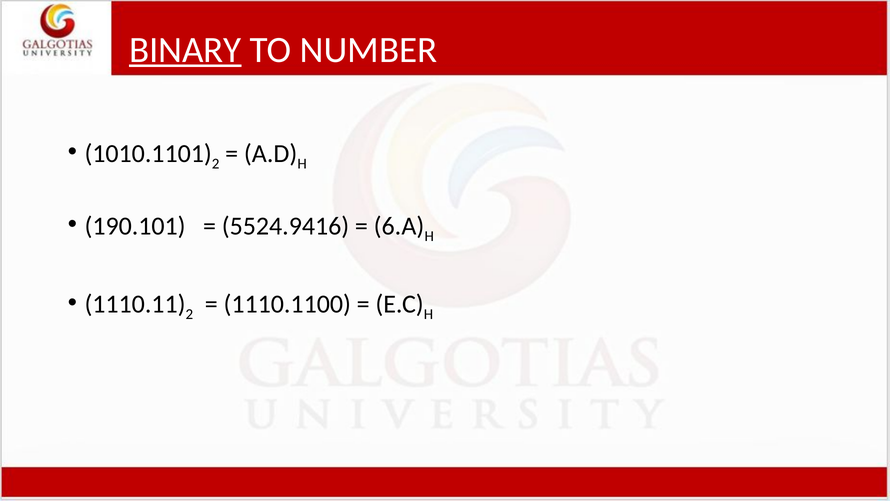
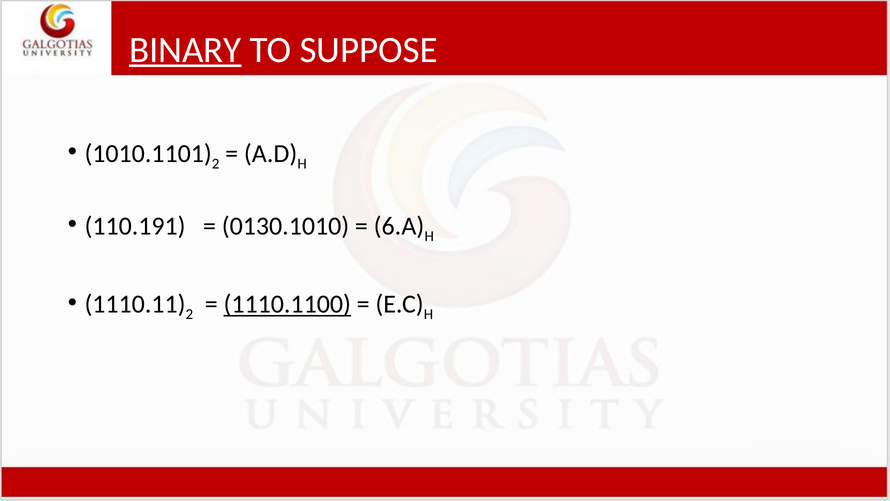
NUMBER: NUMBER -> SUPPOSE
190.101: 190.101 -> 110.191
5524.9416: 5524.9416 -> 0130.1010
1110.1100 underline: none -> present
